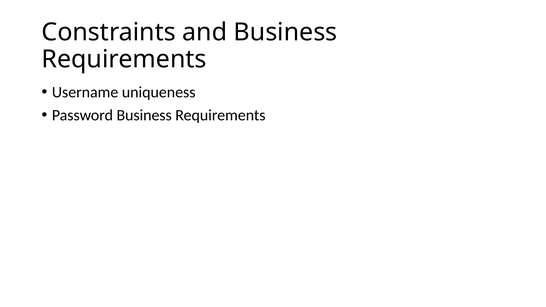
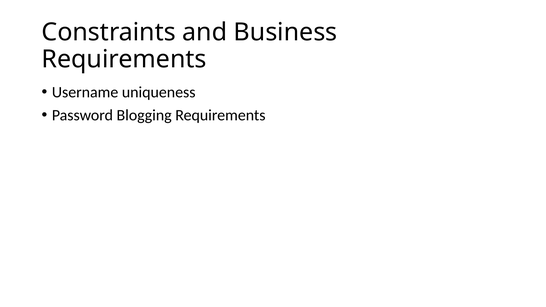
Password Business: Business -> Blogging
